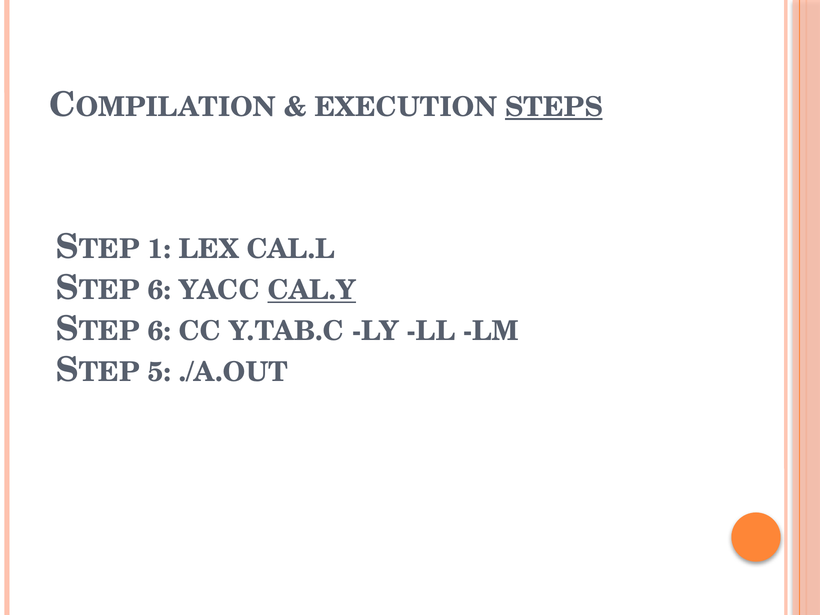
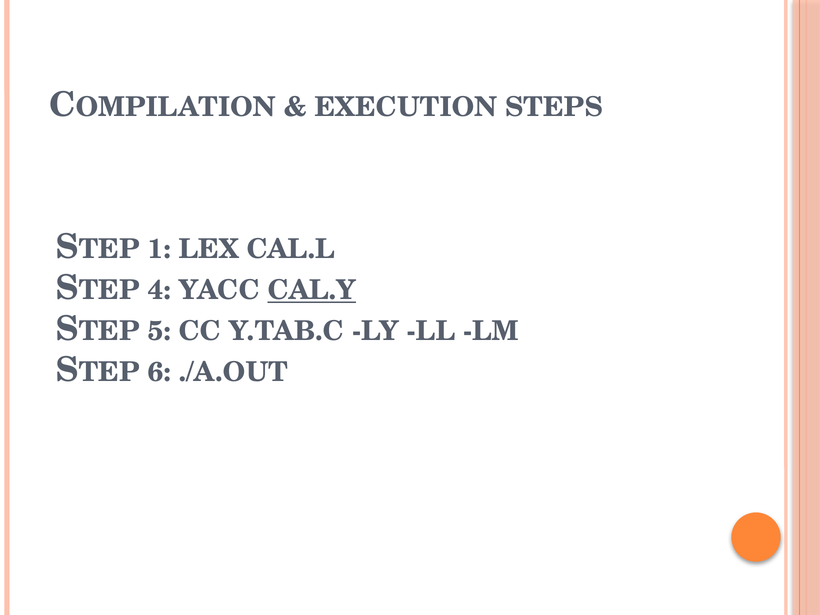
STEPS underline: present -> none
6 at (159, 290): 6 -> 4
6 at (159, 331): 6 -> 5
5: 5 -> 6
